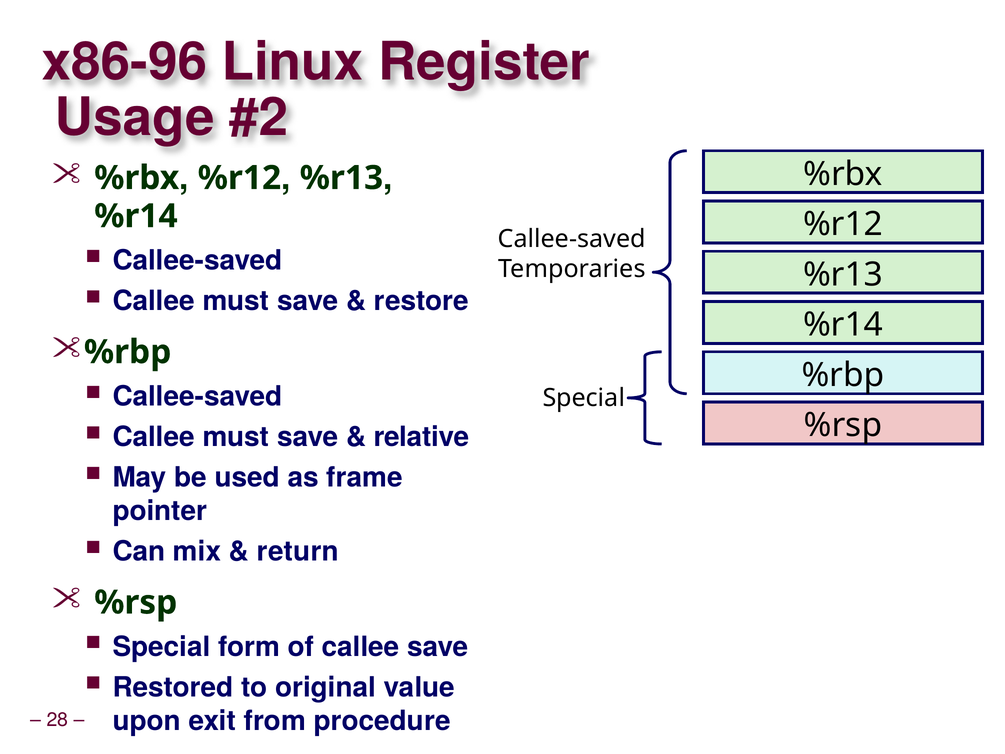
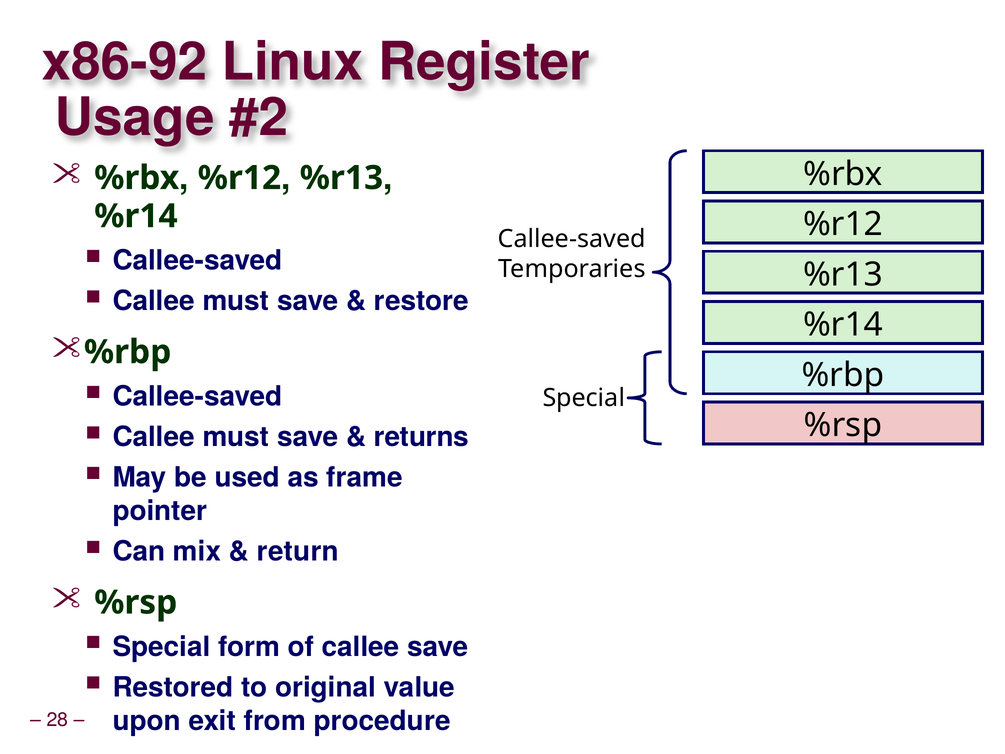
x86-96: x86-96 -> x86-92
relative: relative -> returns
